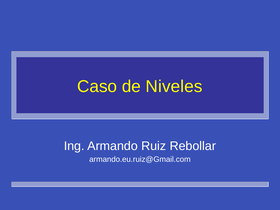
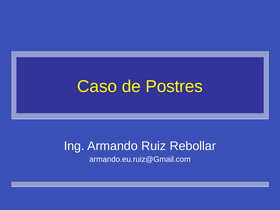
Niveles: Niveles -> Postres
